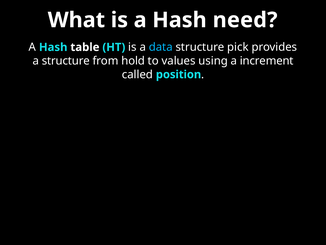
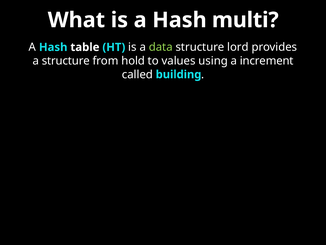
need: need -> multi
data colour: light blue -> light green
pick: pick -> lord
position: position -> building
